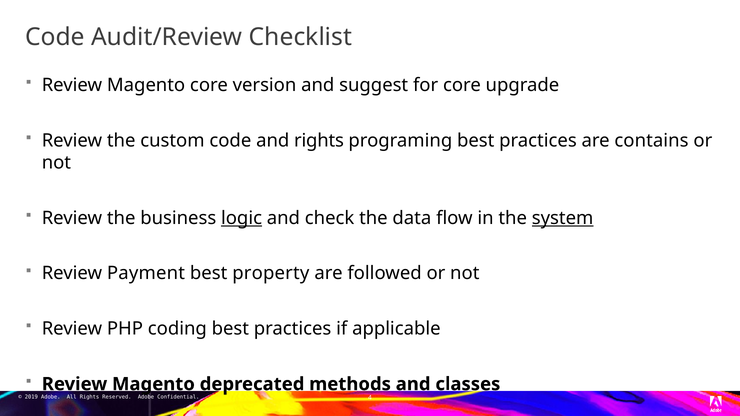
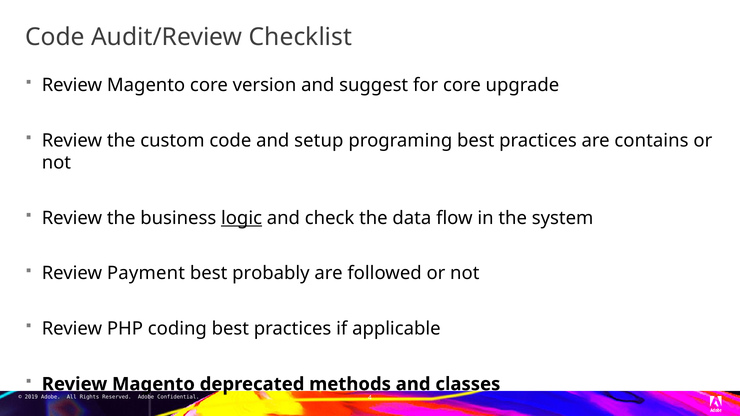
and rights: rights -> setup
system underline: present -> none
property: property -> probably
